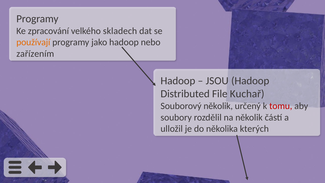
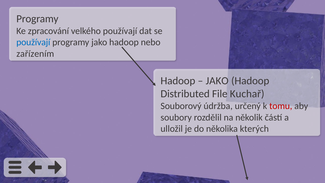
velkého skladech: skladech -> používají
používají at (33, 42) colour: orange -> blue
JSOU at (217, 81): JSOU -> JAKO
Souborový několik: několik -> údržba
